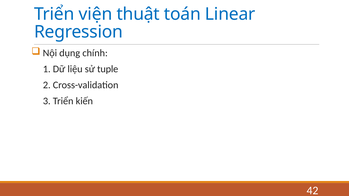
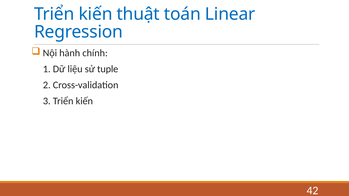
viện at (95, 14): viện -> kiến
dụng: dụng -> hành
